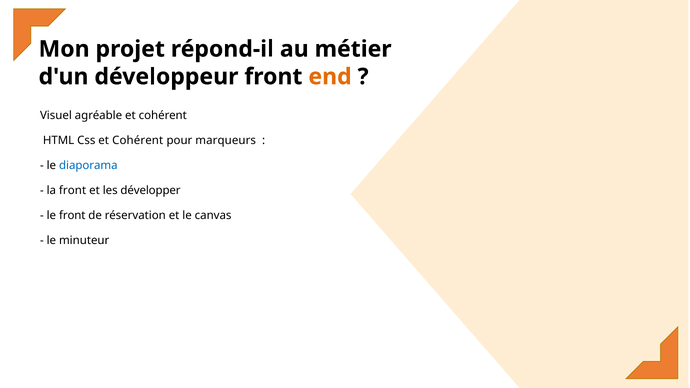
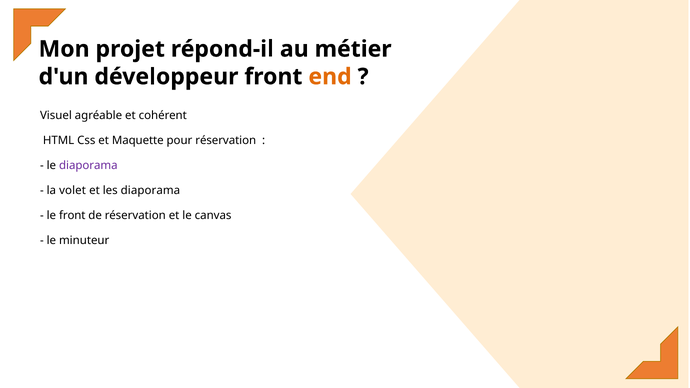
Css et Cohérent: Cohérent -> Maquette
pour marqueurs: marqueurs -> réservation
diaporama at (88, 165) colour: blue -> purple
la front: front -> volet
les développer: développer -> diaporama
